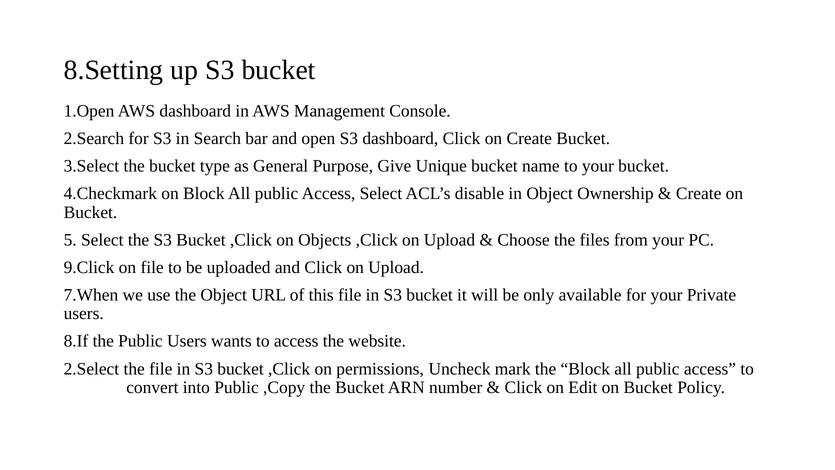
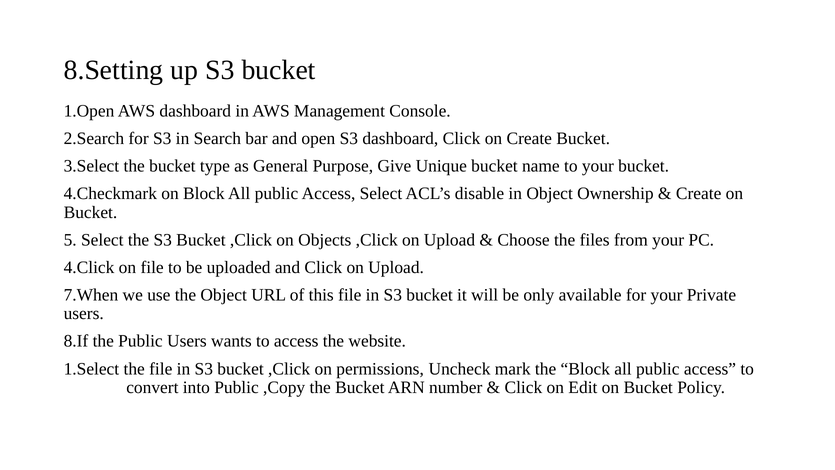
9.Click: 9.Click -> 4.Click
2.Select: 2.Select -> 1.Select
